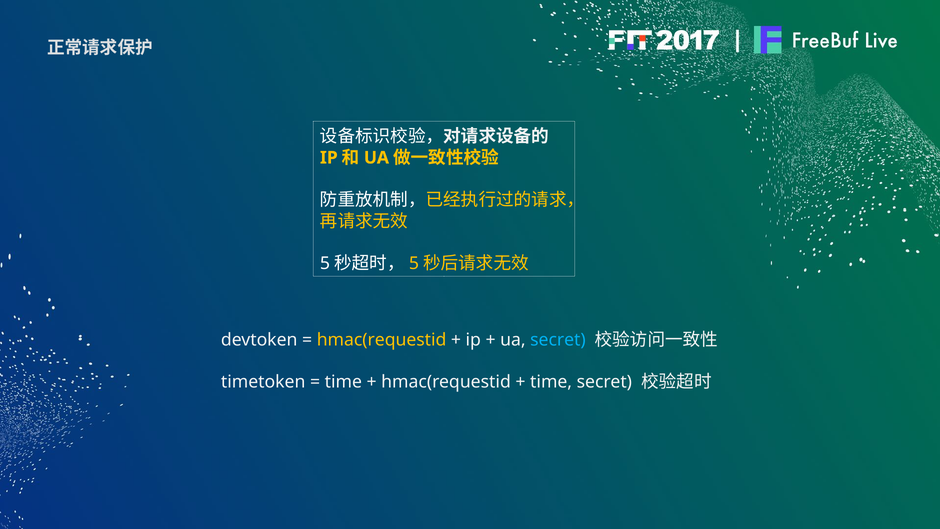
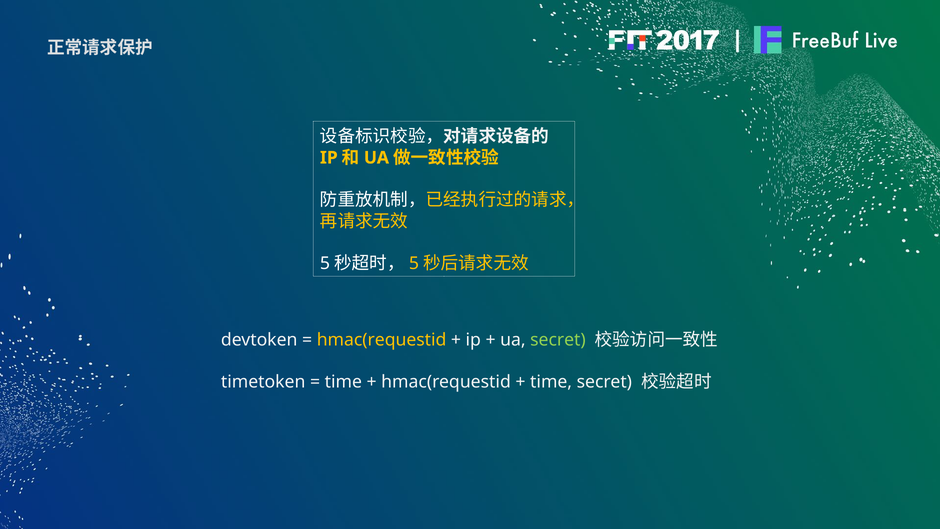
secret at (558, 340) colour: light blue -> light green
